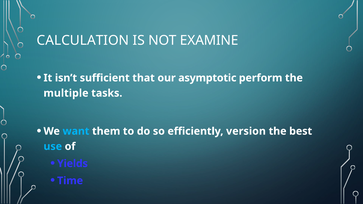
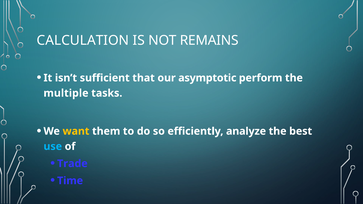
EXAMINE: EXAMINE -> REMAINS
want colour: light blue -> yellow
version: version -> analyze
Yields: Yields -> Trade
